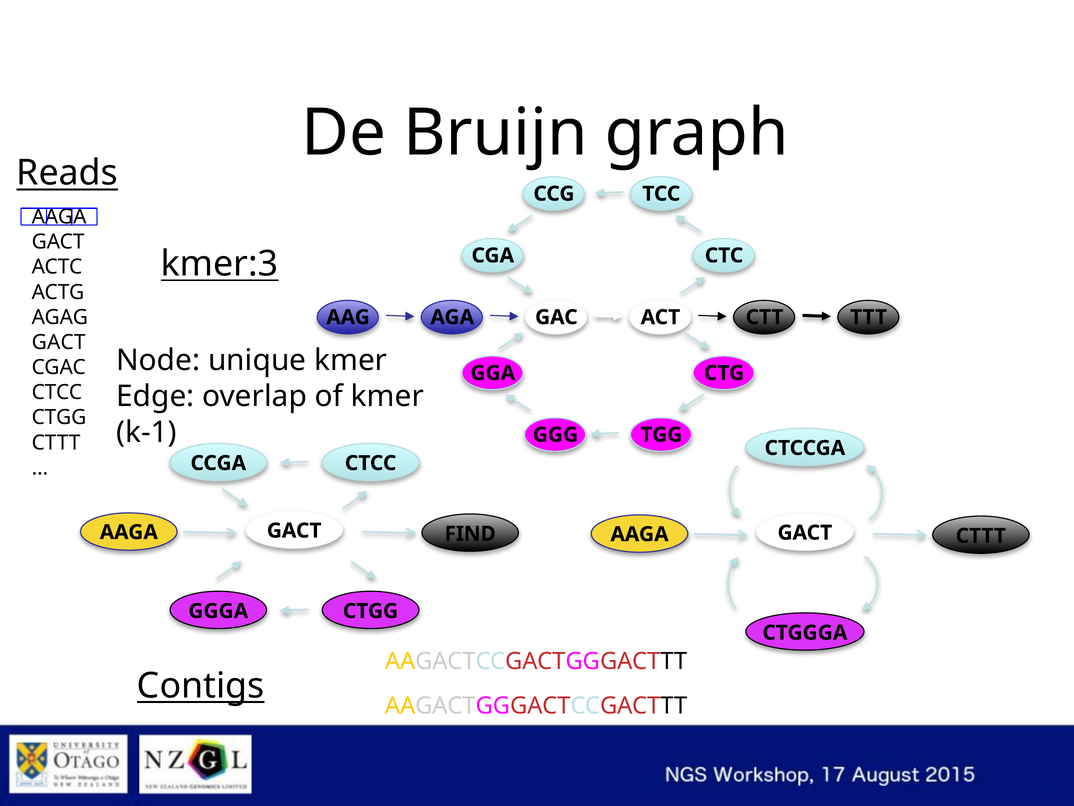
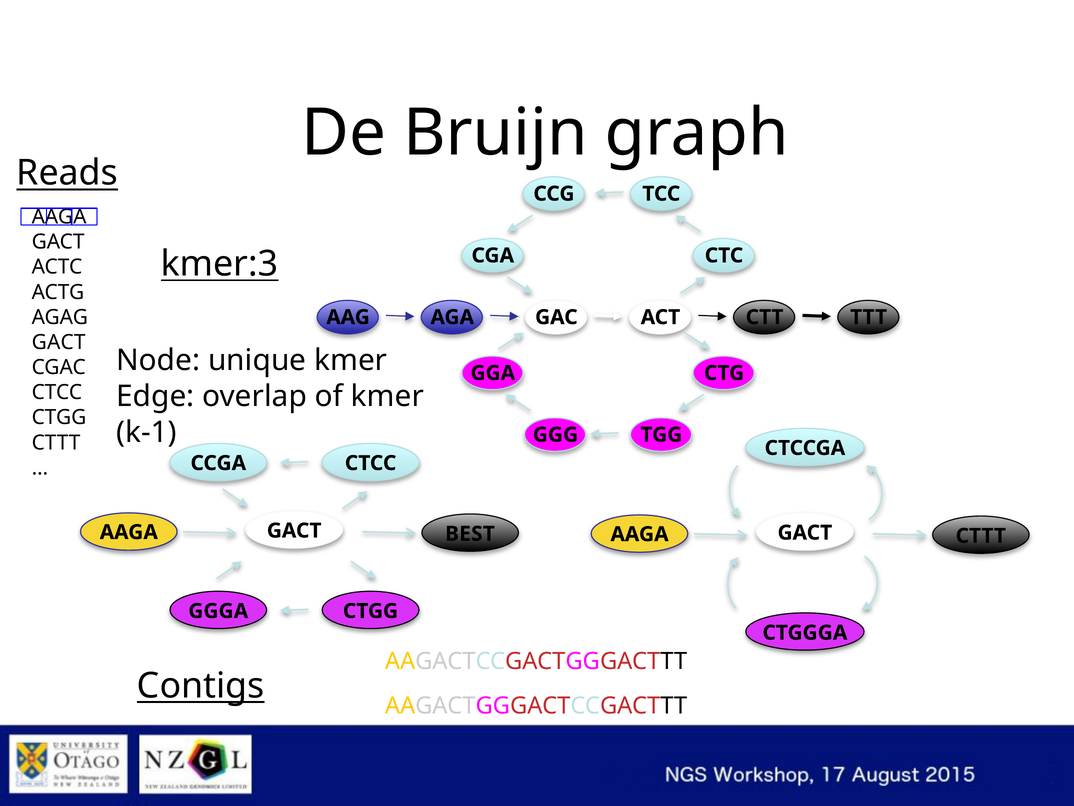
FIND: FIND -> BEST
